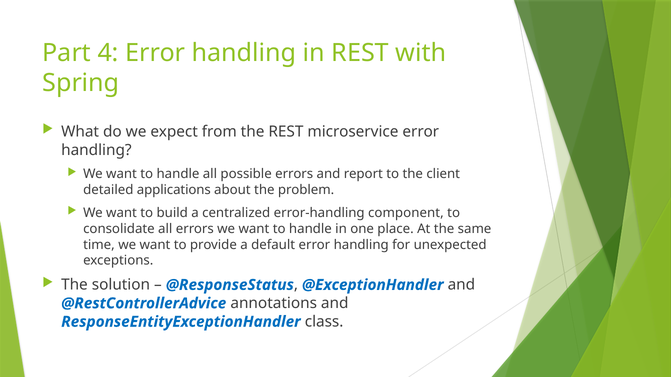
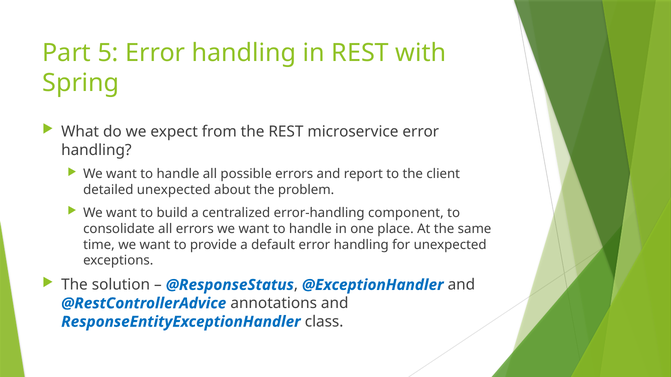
4: 4 -> 5
detailed applications: applications -> unexpected
